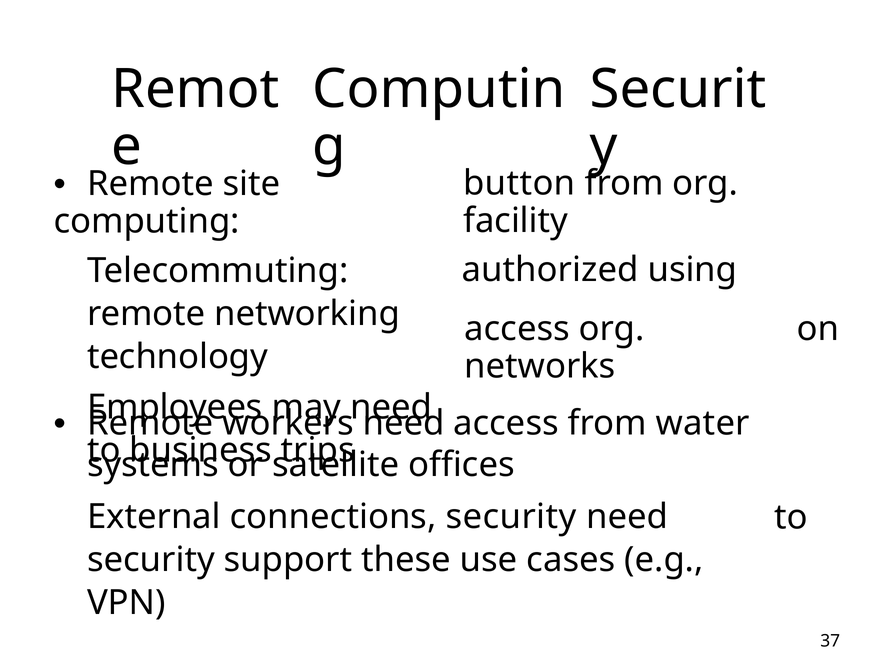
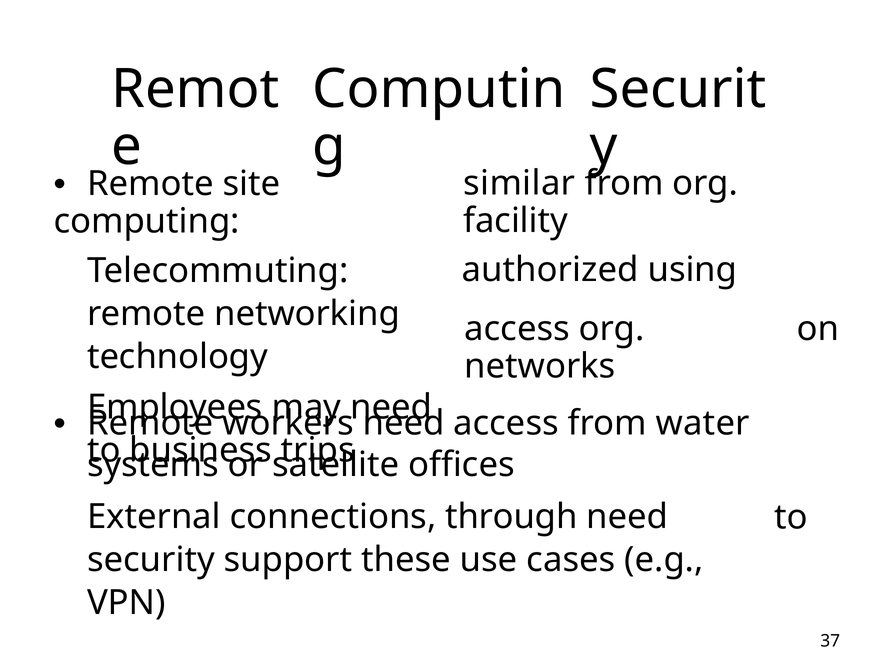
button: button -> similar
connections security: security -> through
